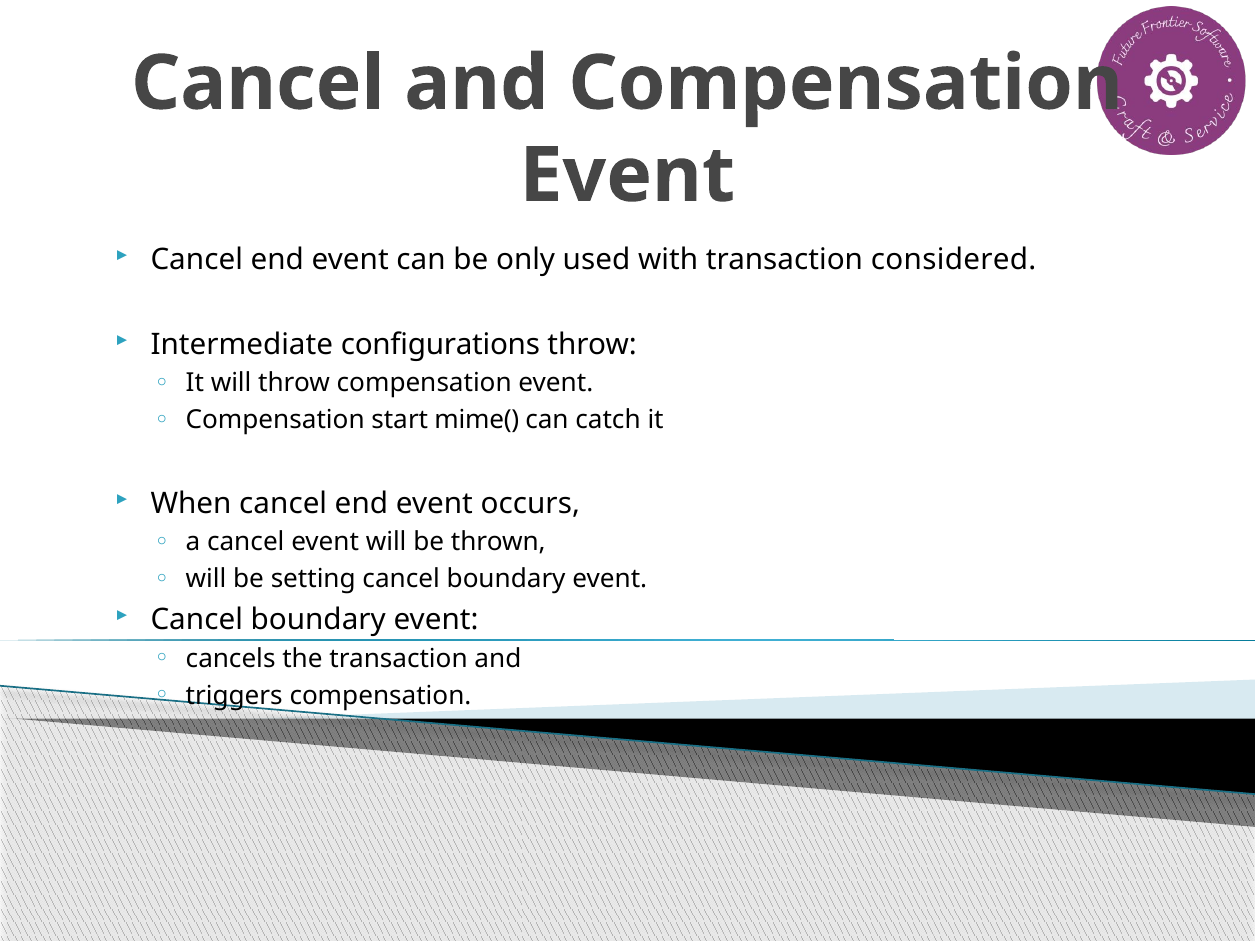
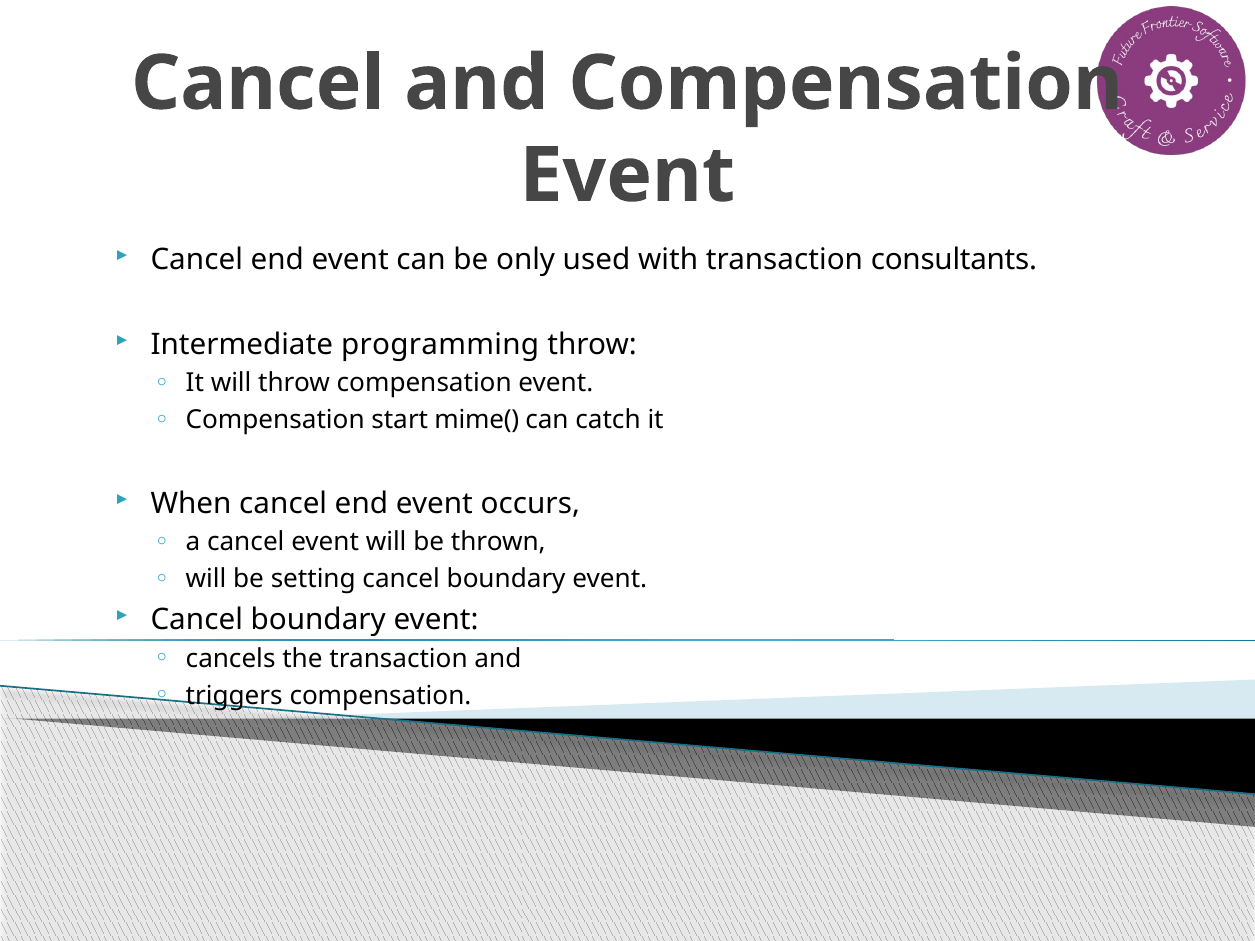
considered: considered -> consultants
configurations: configurations -> programming
